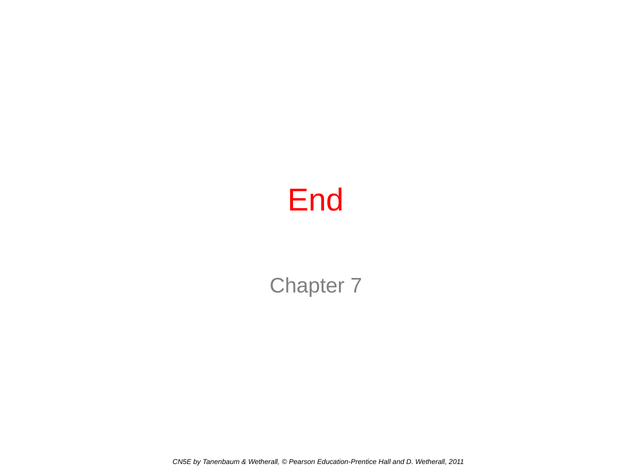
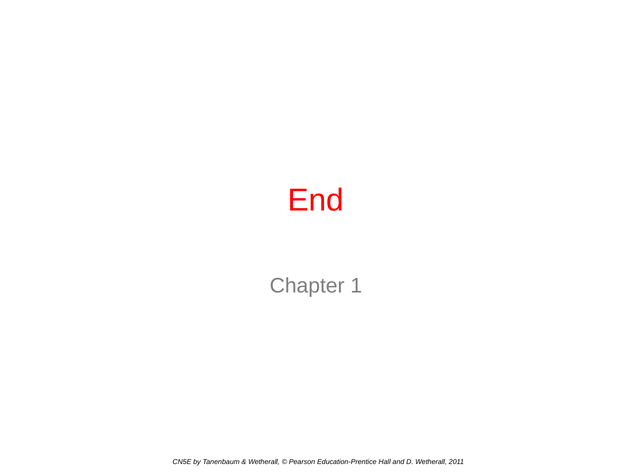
7: 7 -> 1
